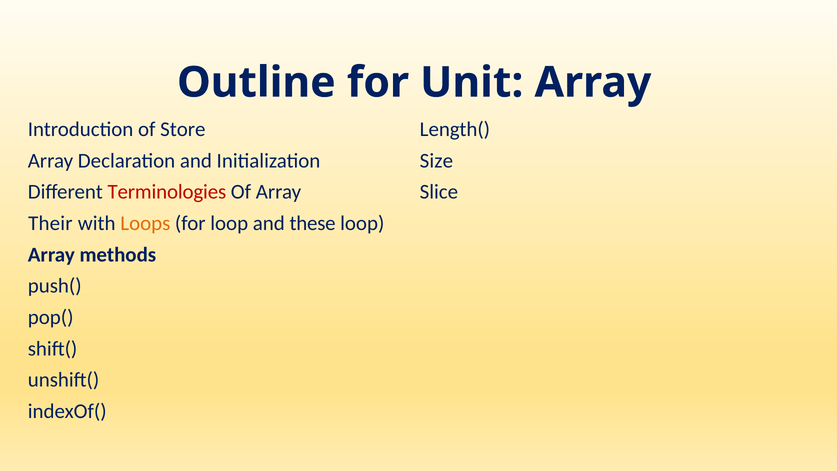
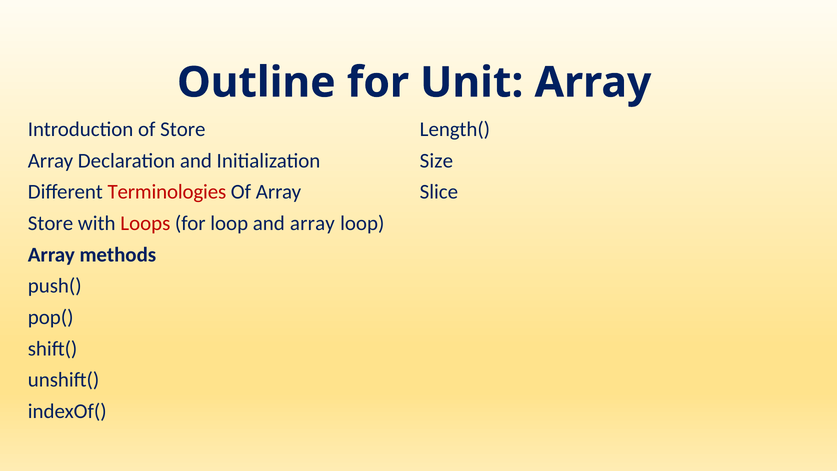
Their at (50, 223): Their -> Store
Loops colour: orange -> red
and these: these -> array
